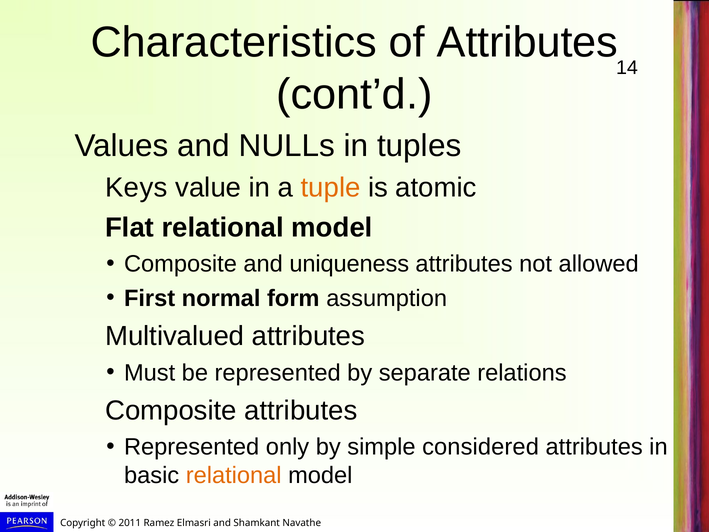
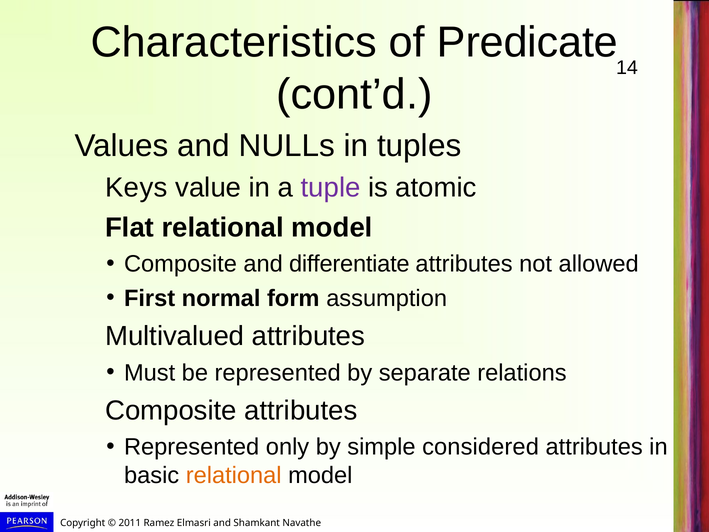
of Attributes: Attributes -> Predicate
tuple colour: orange -> purple
uniqueness: uniqueness -> differentiate
